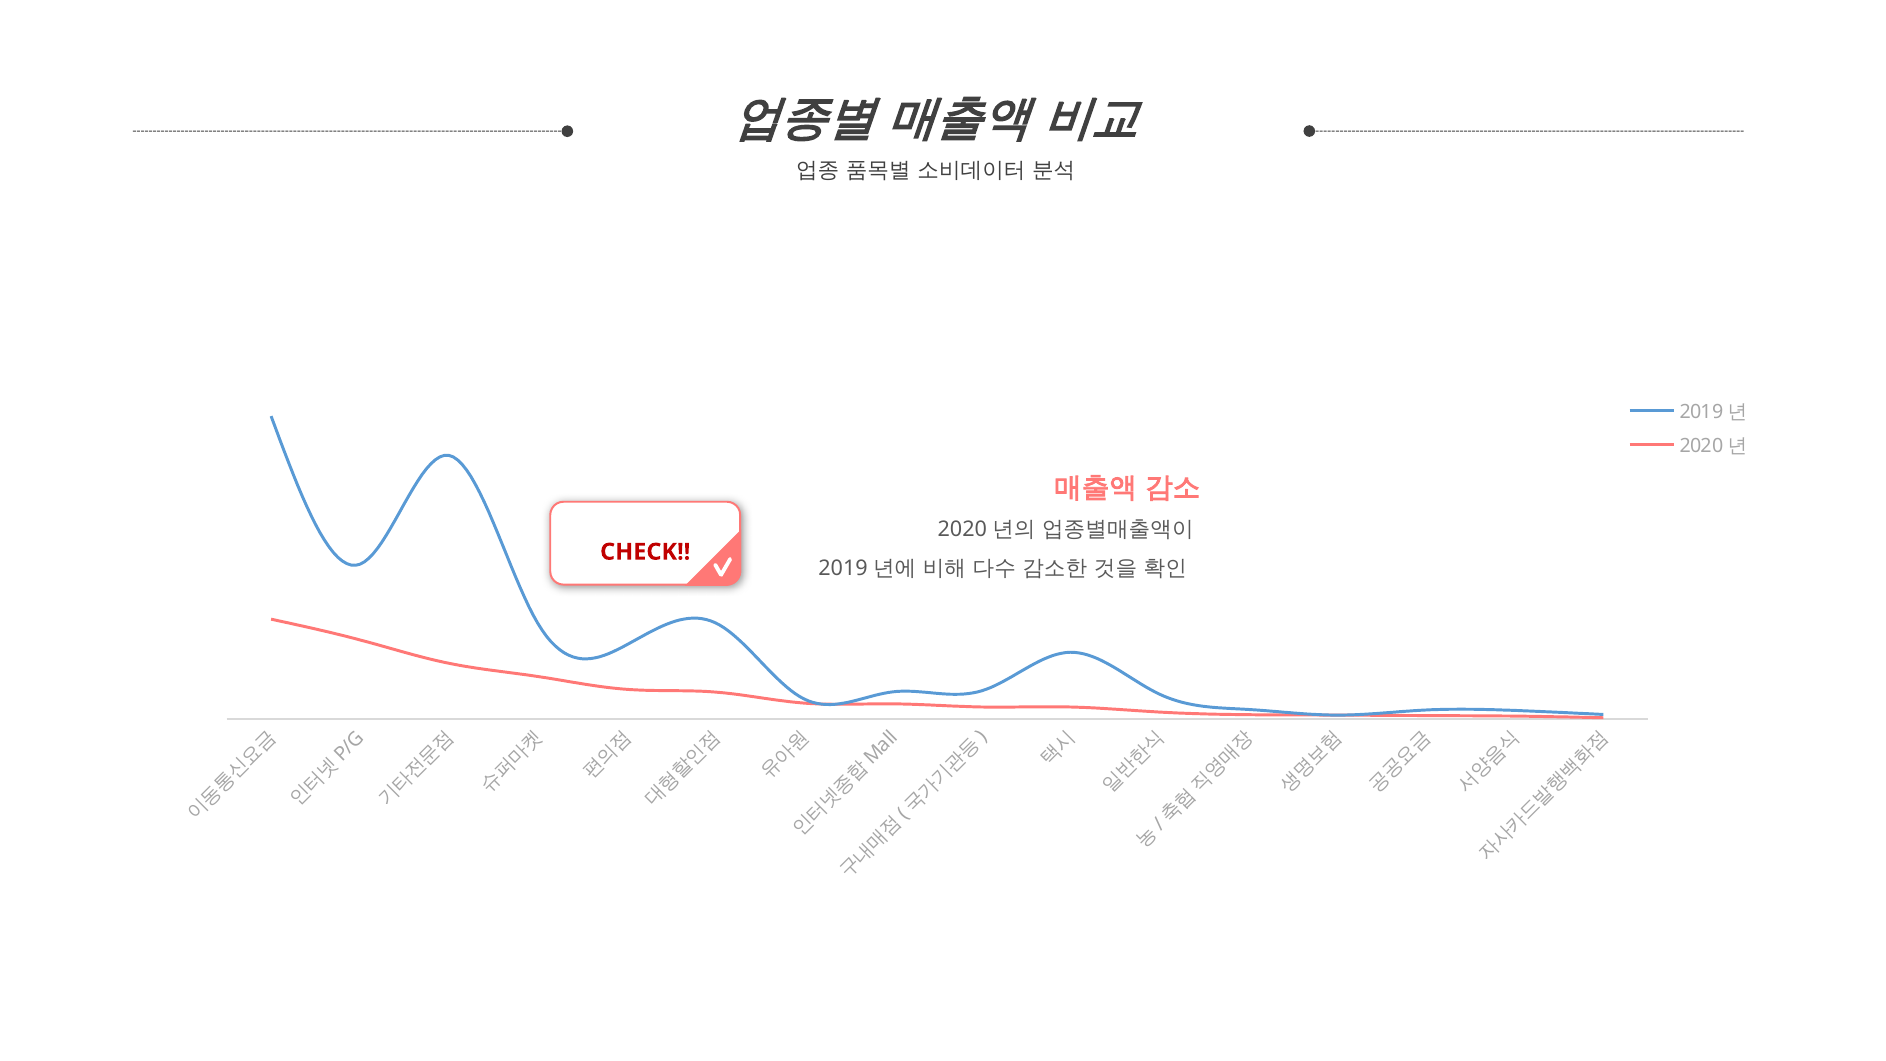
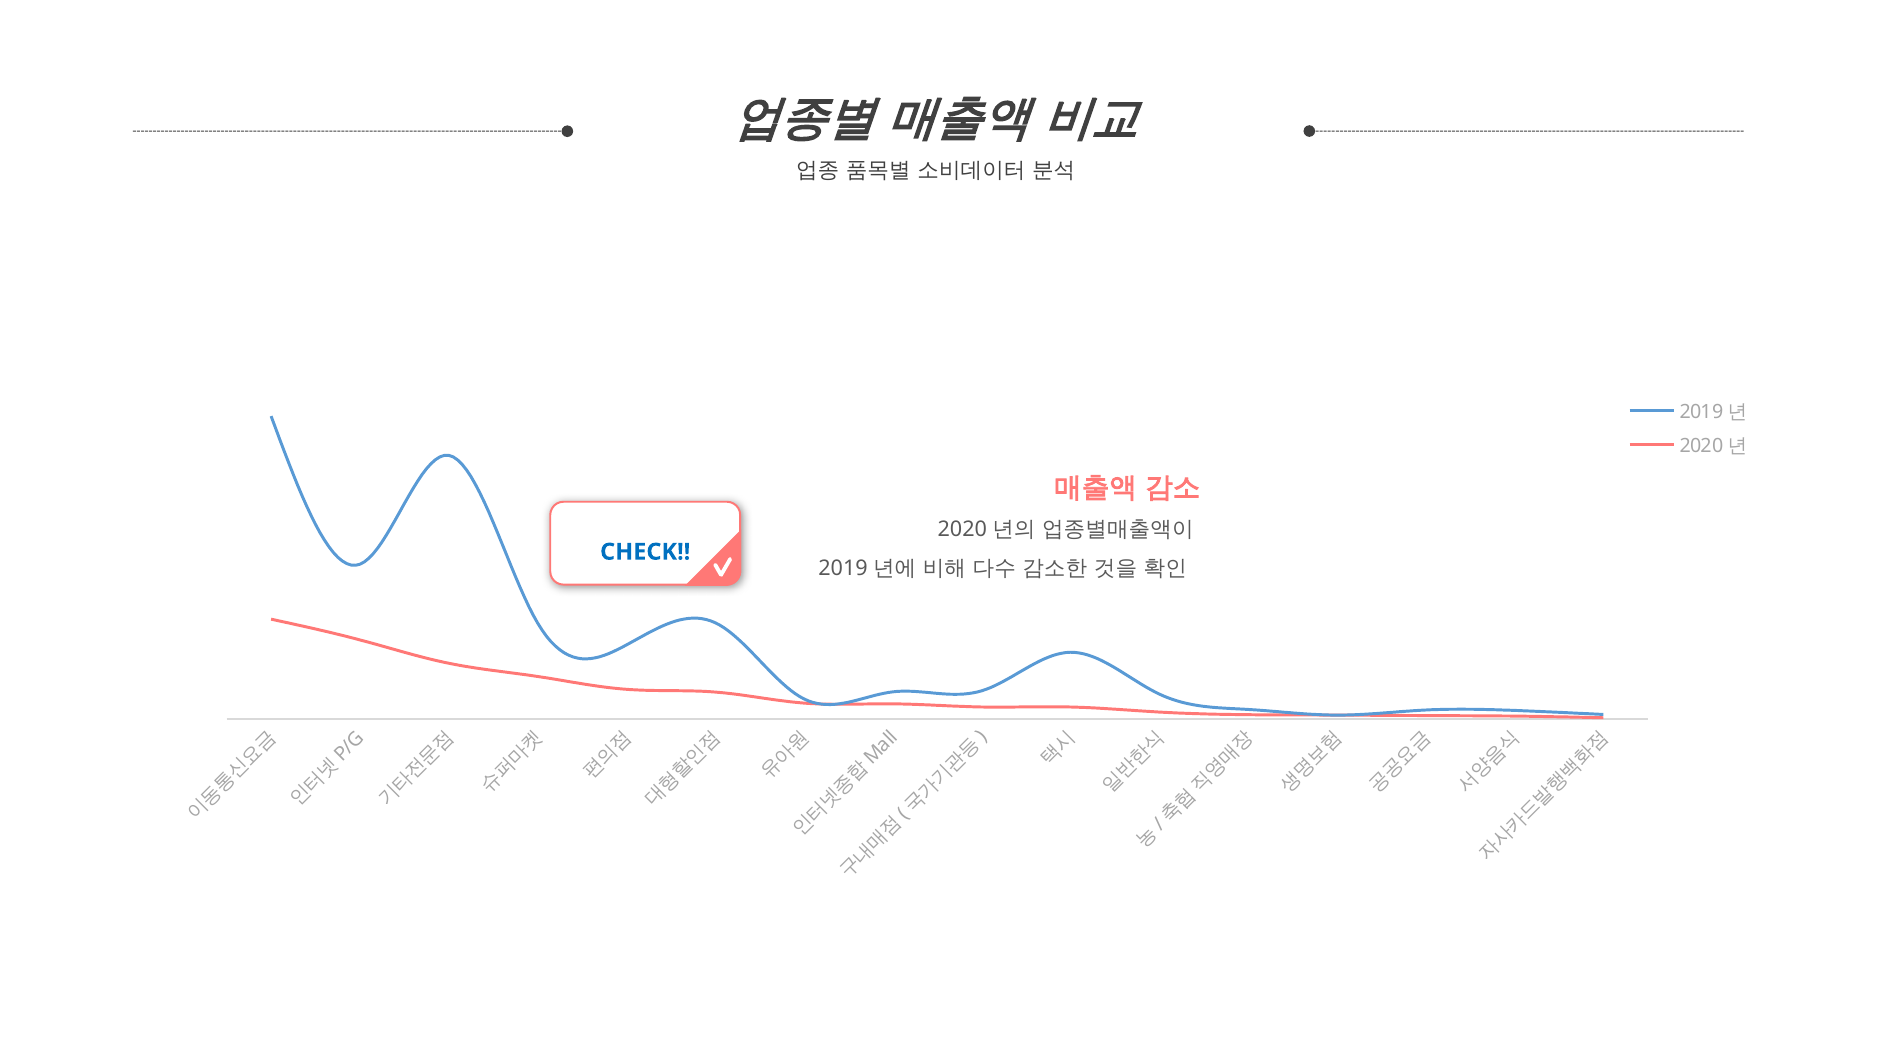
CHECK colour: red -> blue
